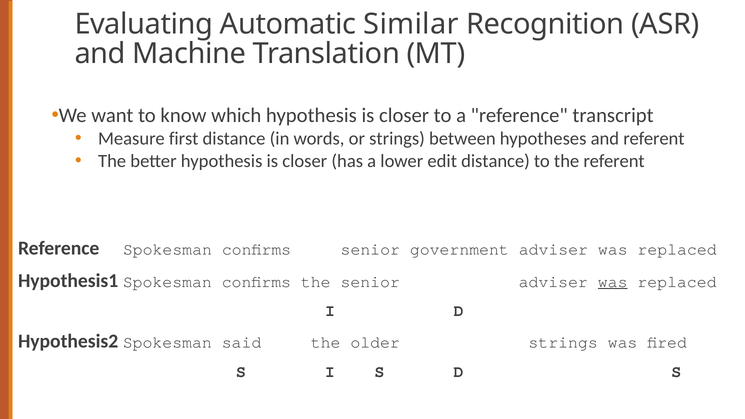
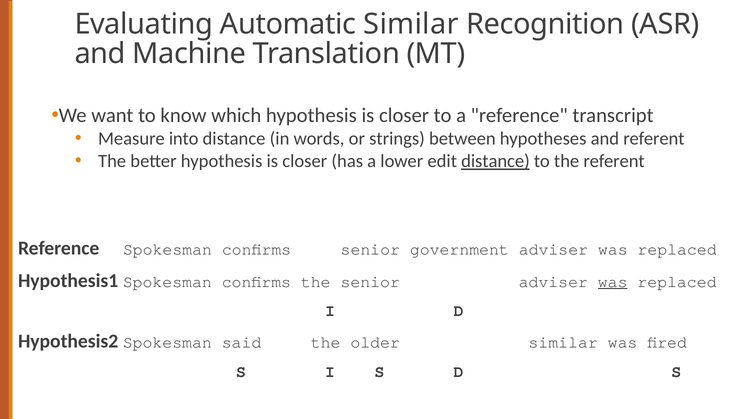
first: first -> into
distance at (495, 161) underline: none -> present
older strings: strings -> similar
